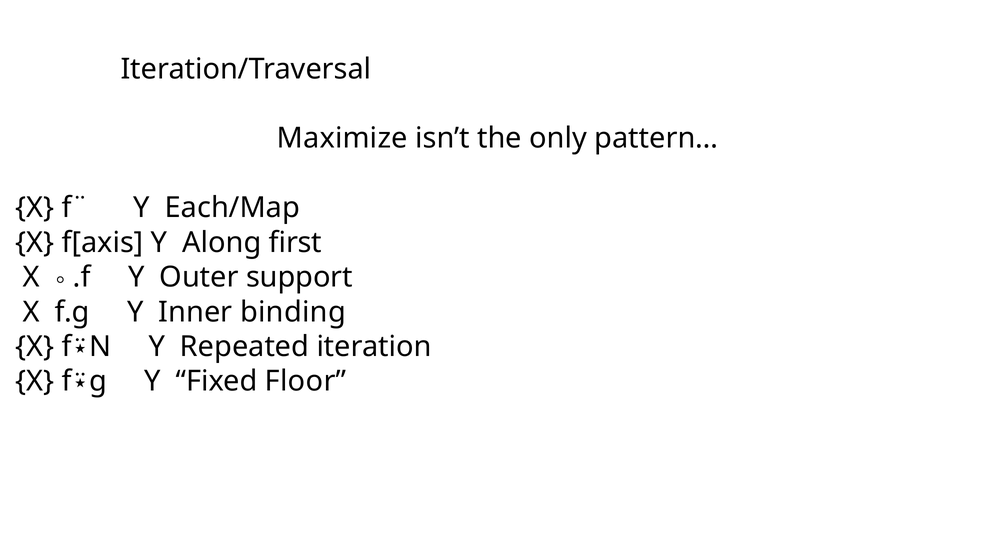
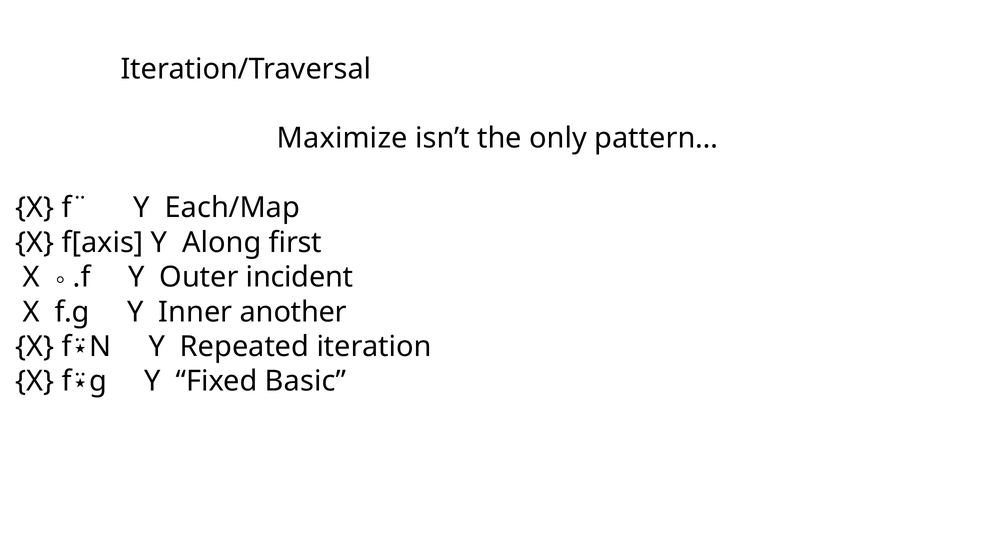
support: support -> incident
binding: binding -> another
Floor: Floor -> Basic
